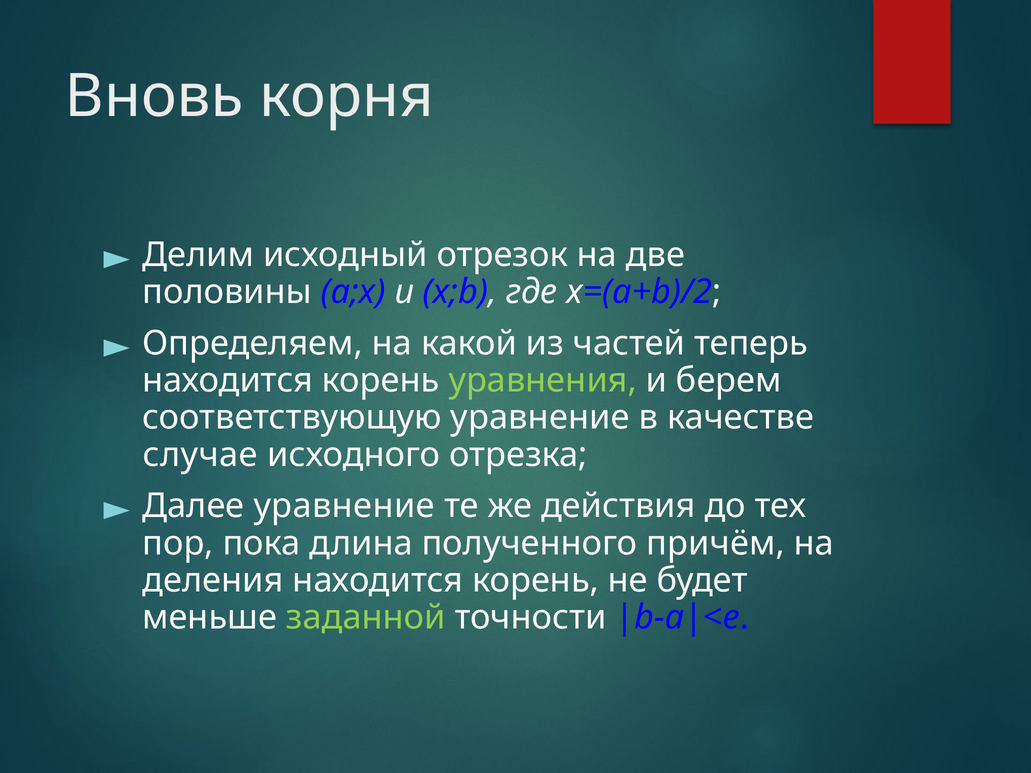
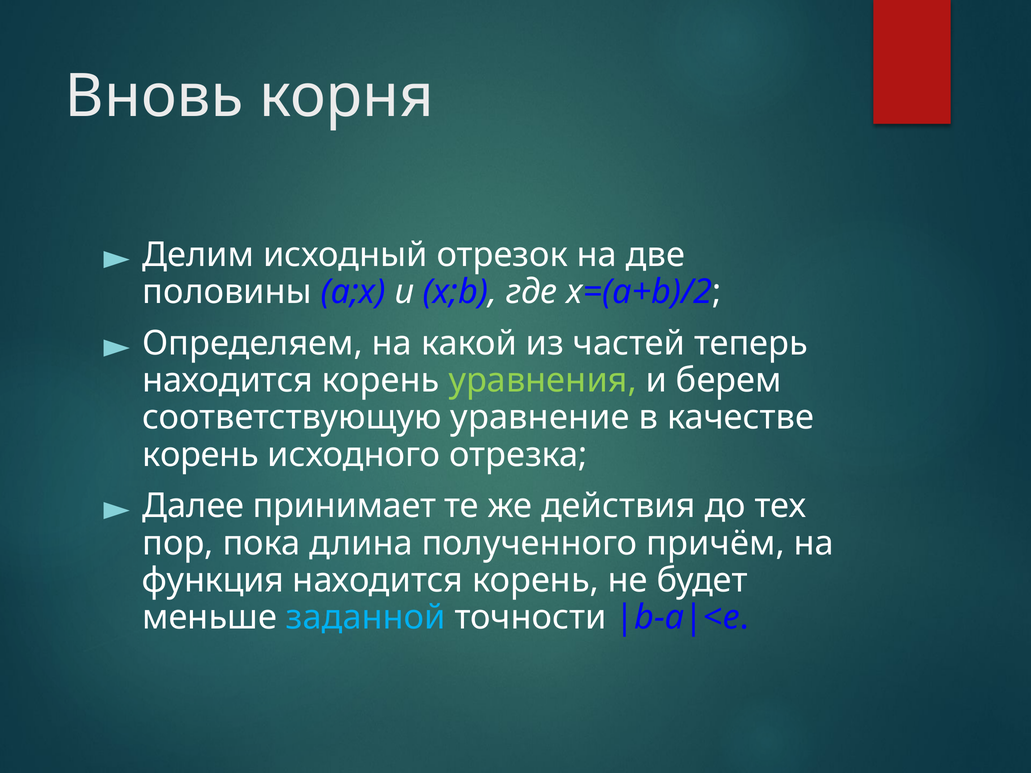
случае at (200, 455): случае -> корень
Далее уравнение: уравнение -> принимает
деления: деления -> функция
заданной colour: light green -> light blue
